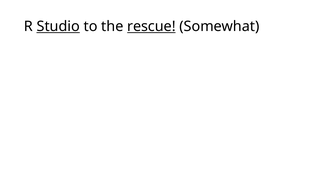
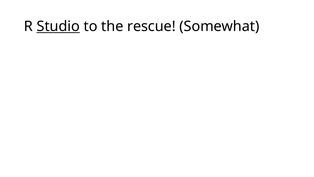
rescue underline: present -> none
